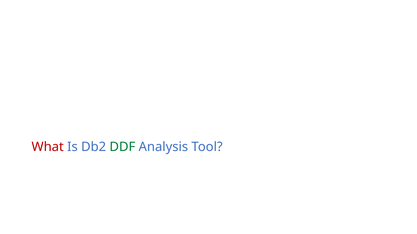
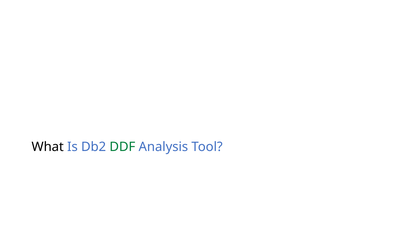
What colour: red -> black
